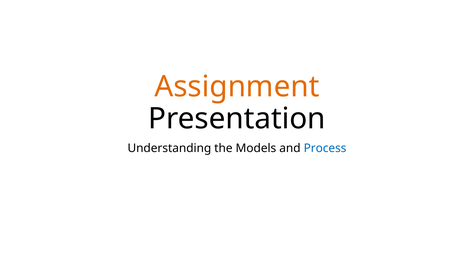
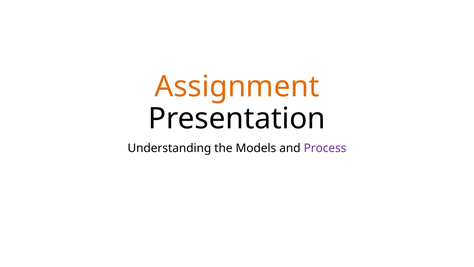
Process colour: blue -> purple
